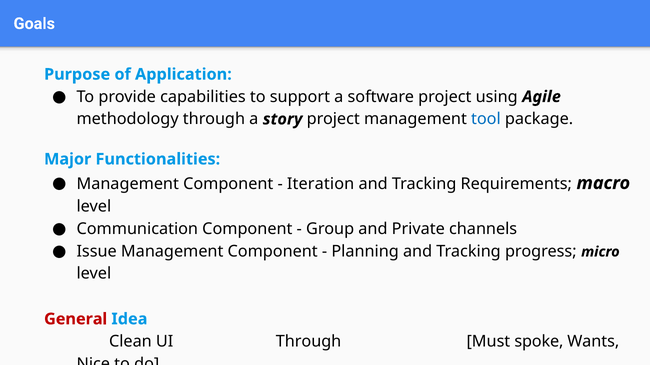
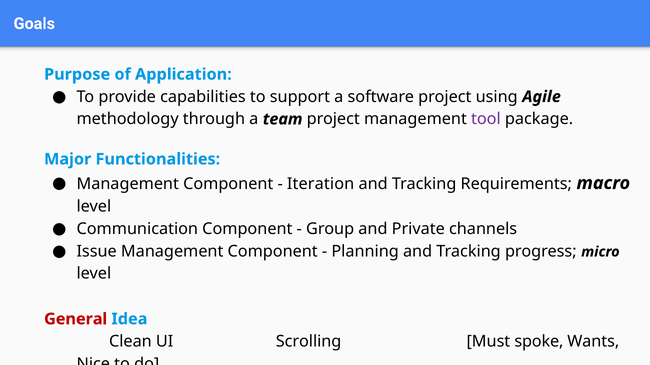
story: story -> team
tool colour: blue -> purple
UI Through: Through -> Scrolling
